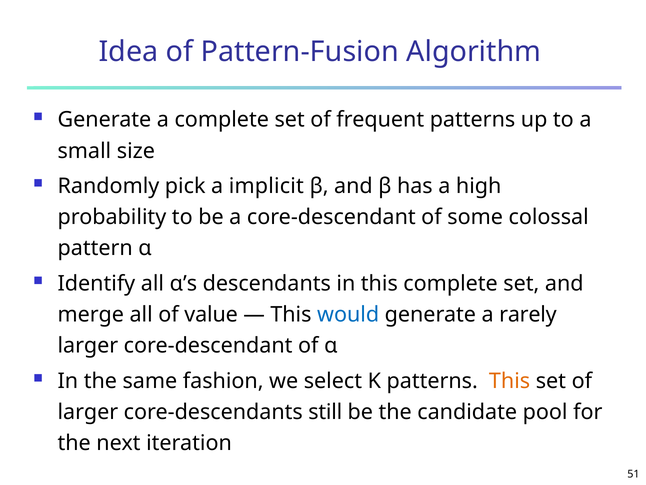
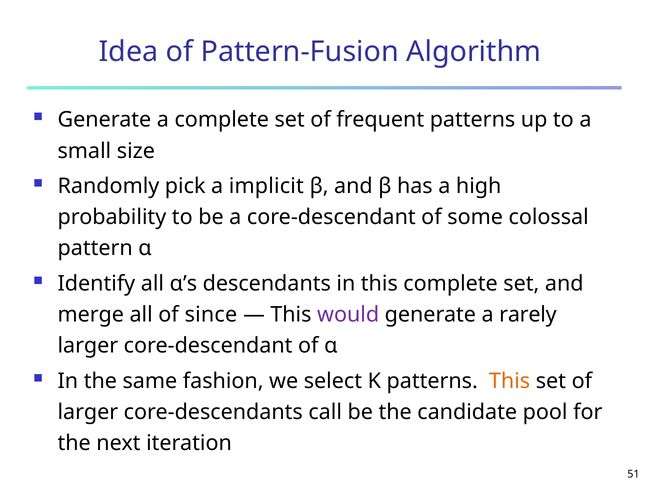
value: value -> since
would colour: blue -> purple
still: still -> call
